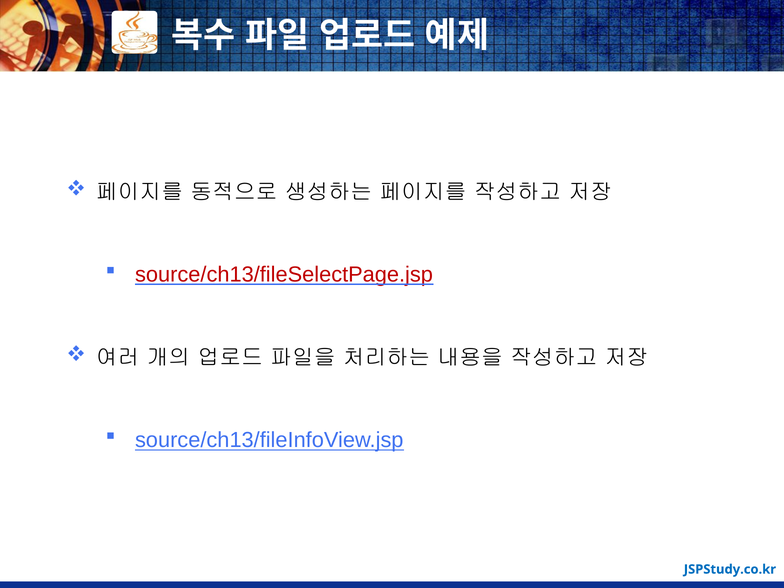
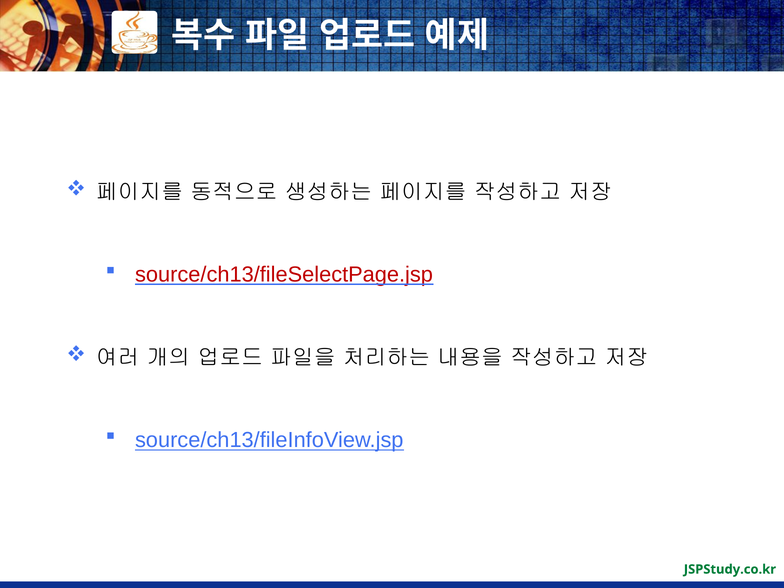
JSPStudy.co.kr colour: blue -> green
